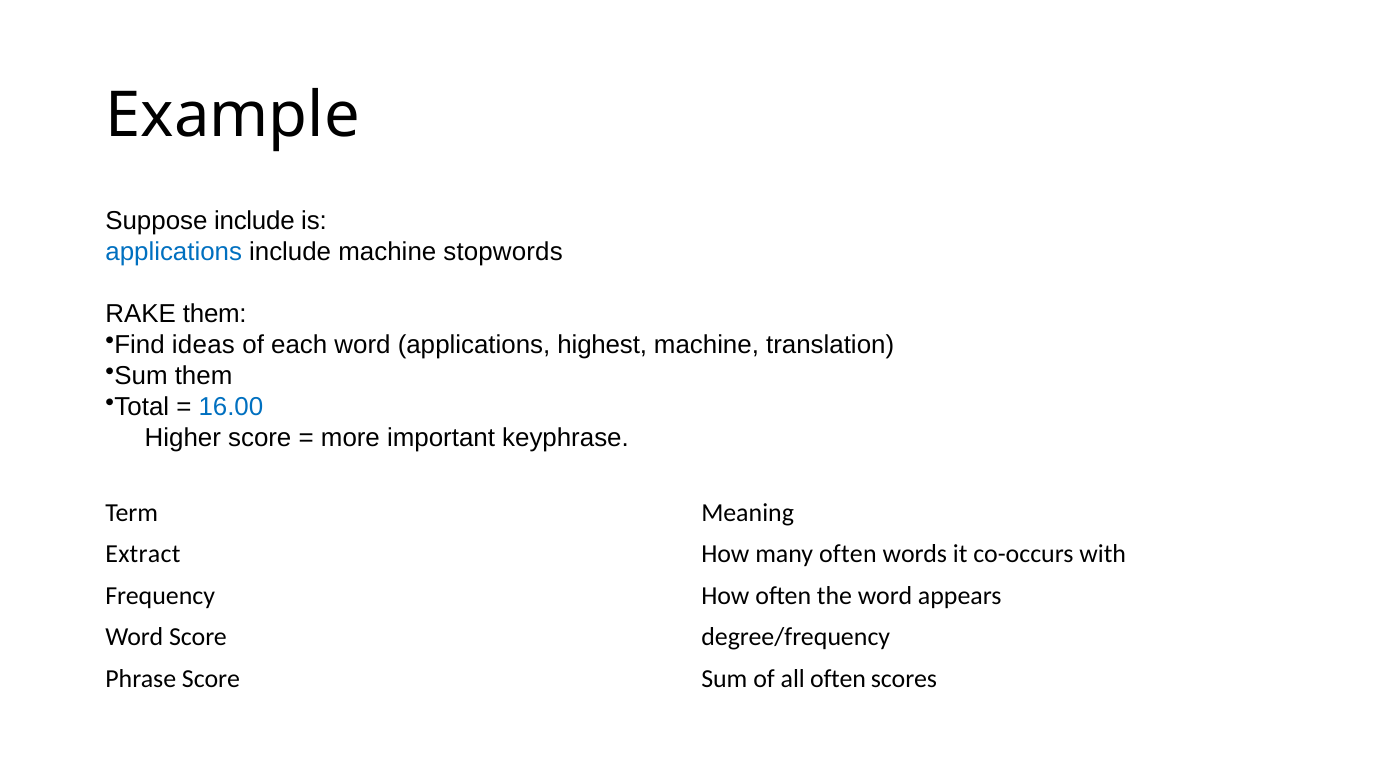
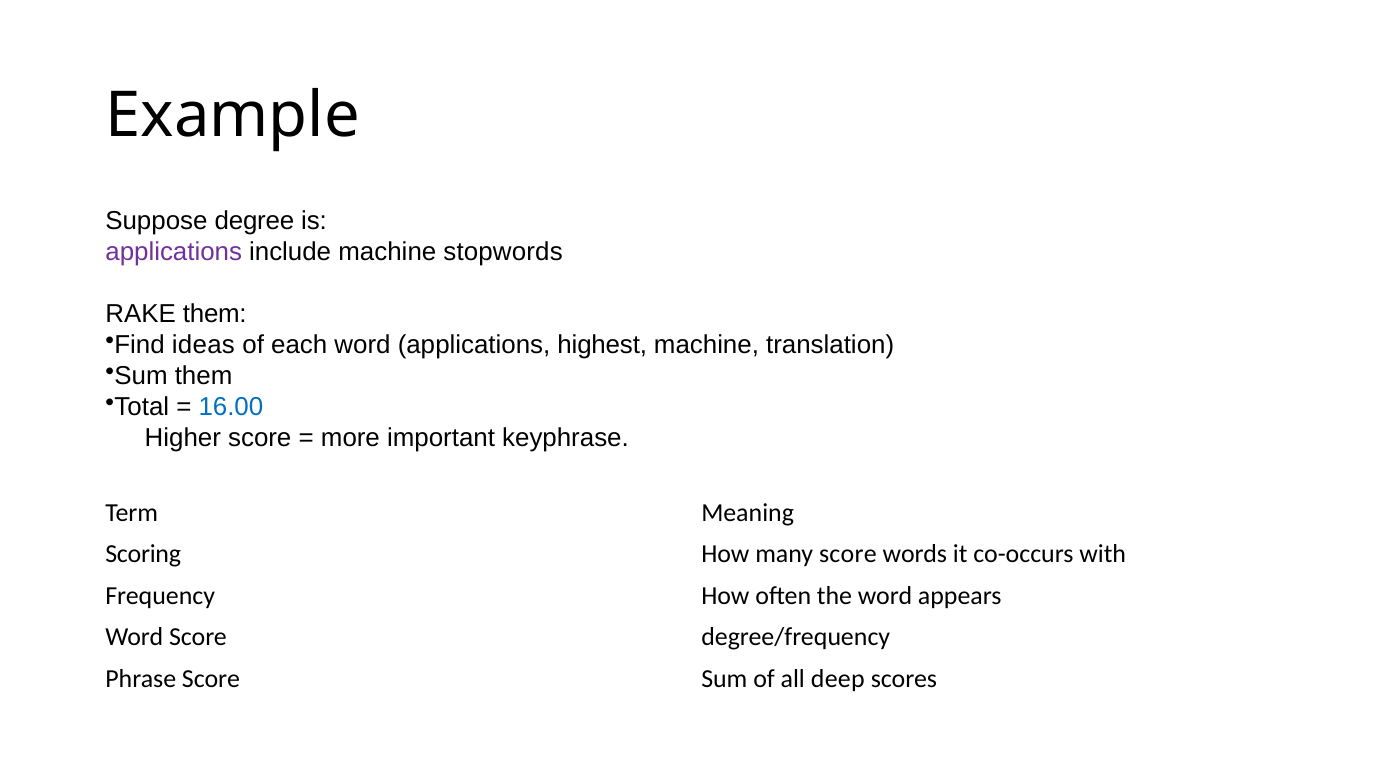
Suppose include: include -> degree
applications at (174, 252) colour: blue -> purple
Extract: Extract -> Scoring
many often: often -> score
all often: often -> deep
